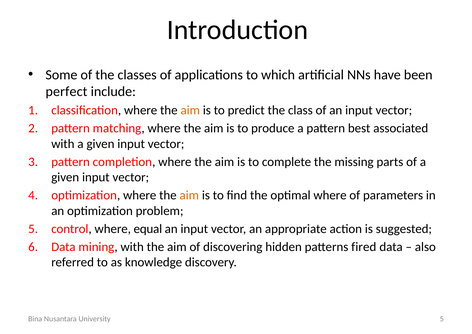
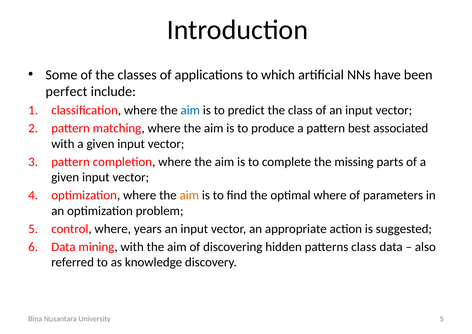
aim at (190, 110) colour: orange -> blue
equal: equal -> years
patterns fired: fired -> class
